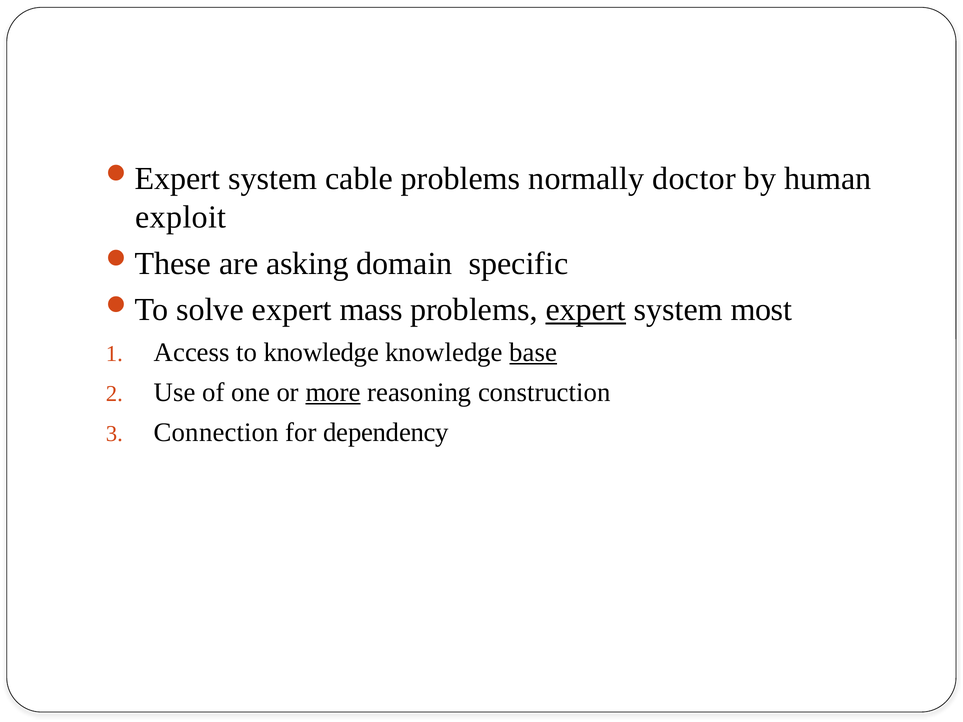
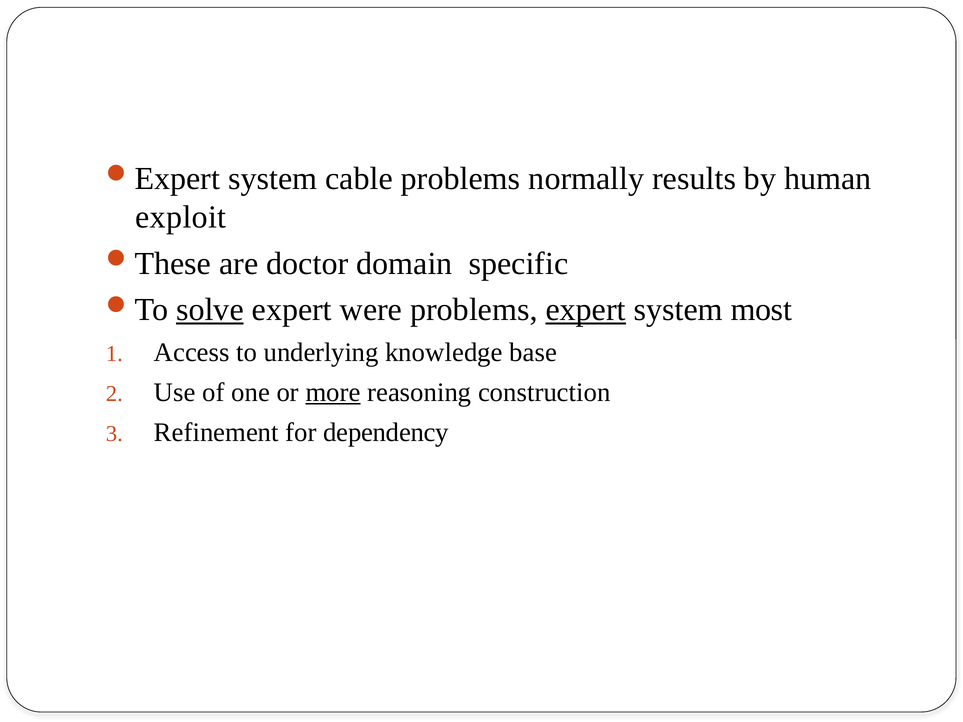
doctor: doctor -> results
asking: asking -> doctor
solve underline: none -> present
mass: mass -> were
to knowledge: knowledge -> underlying
base underline: present -> none
Connection: Connection -> Refinement
